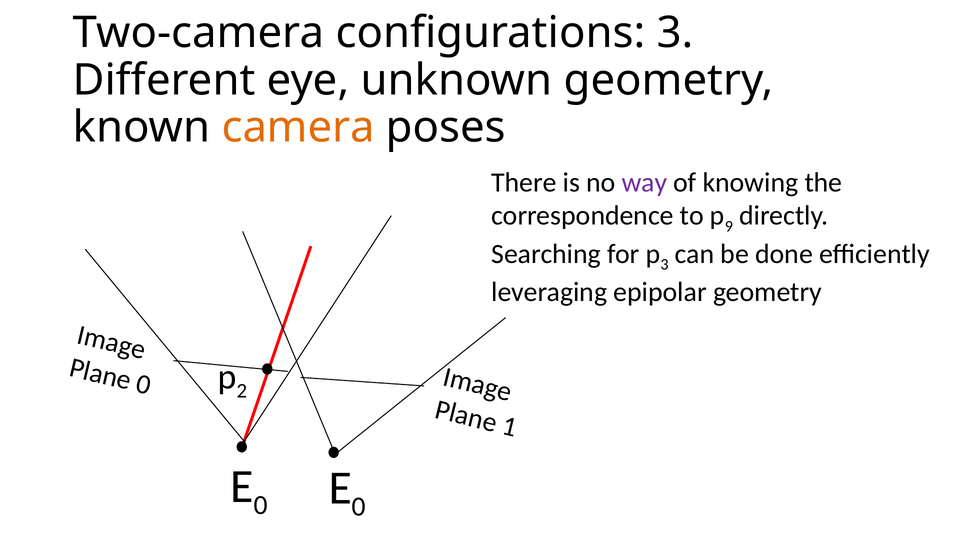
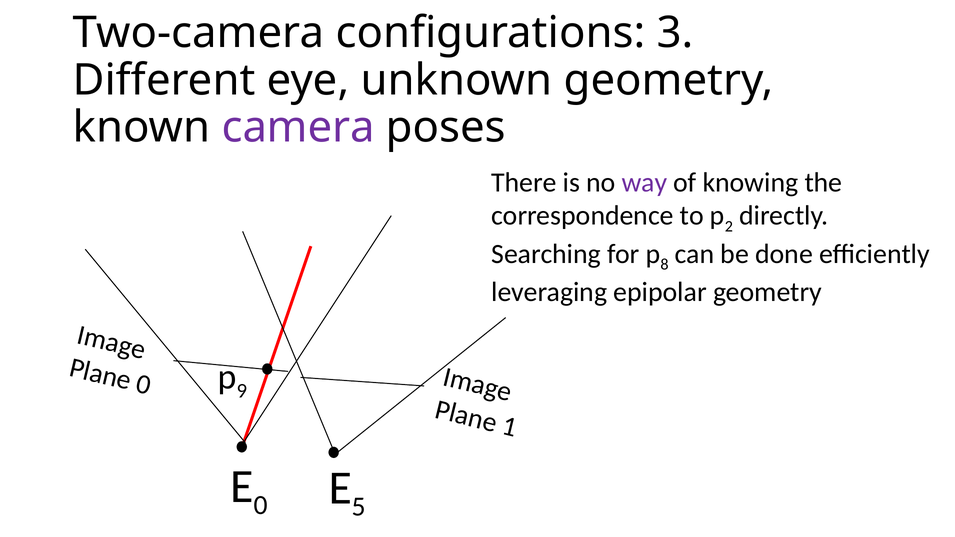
camera colour: orange -> purple
9: 9 -> 2
3 at (664, 265): 3 -> 8
2: 2 -> 9
0 at (359, 507): 0 -> 5
